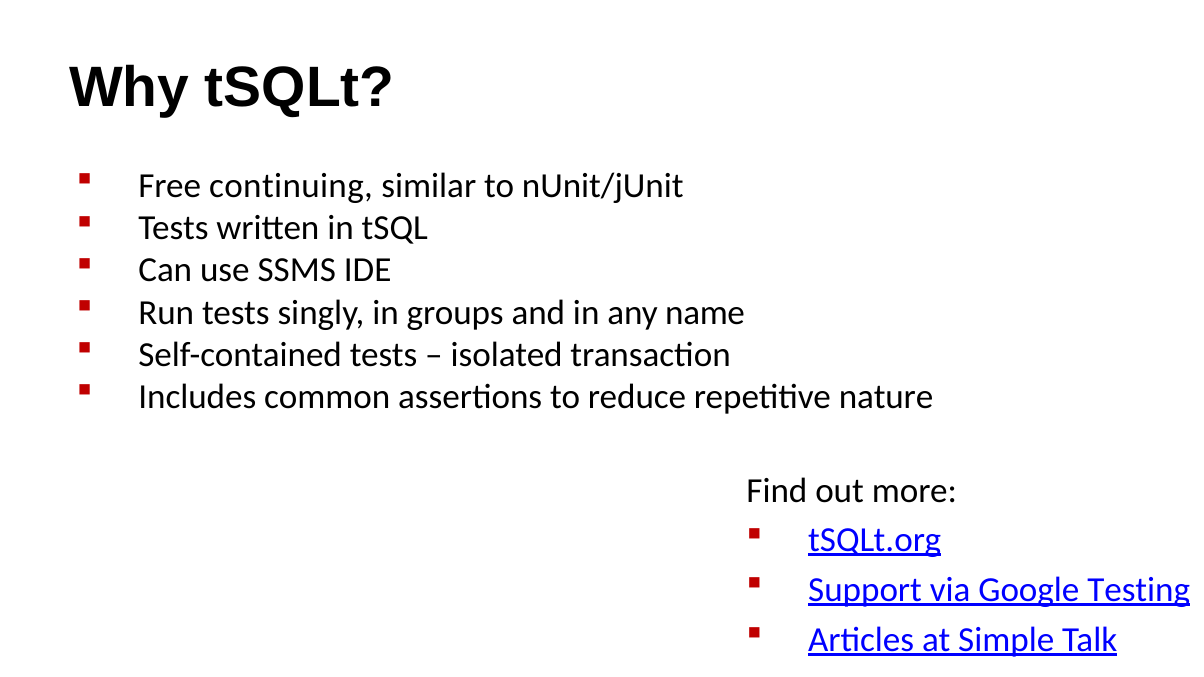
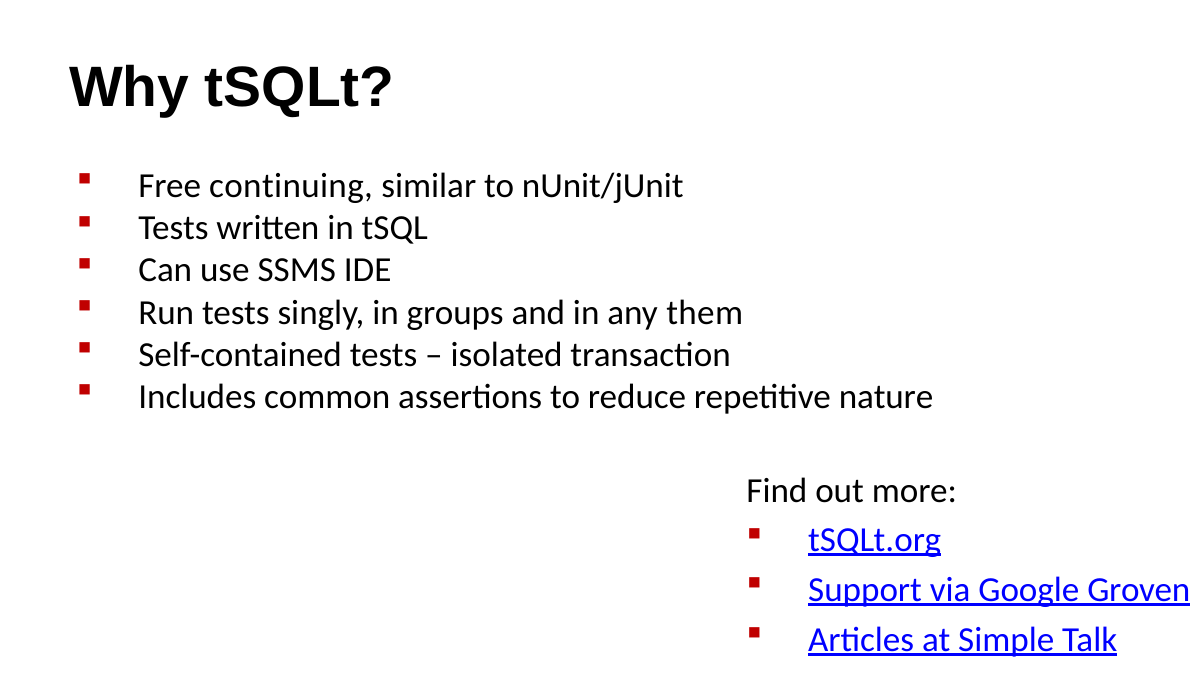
name: name -> them
Testing: Testing -> Groven
